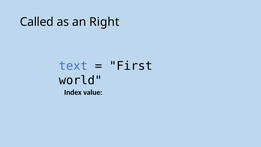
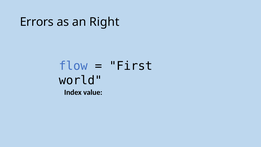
Called: Called -> Errors
text: text -> flow
